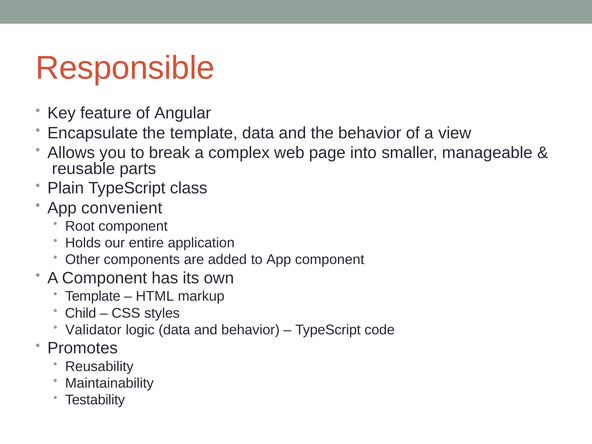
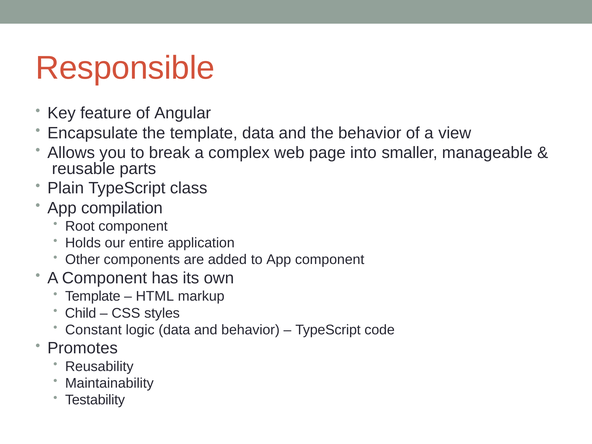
convenient: convenient -> compilation
Validator: Validator -> Constant
